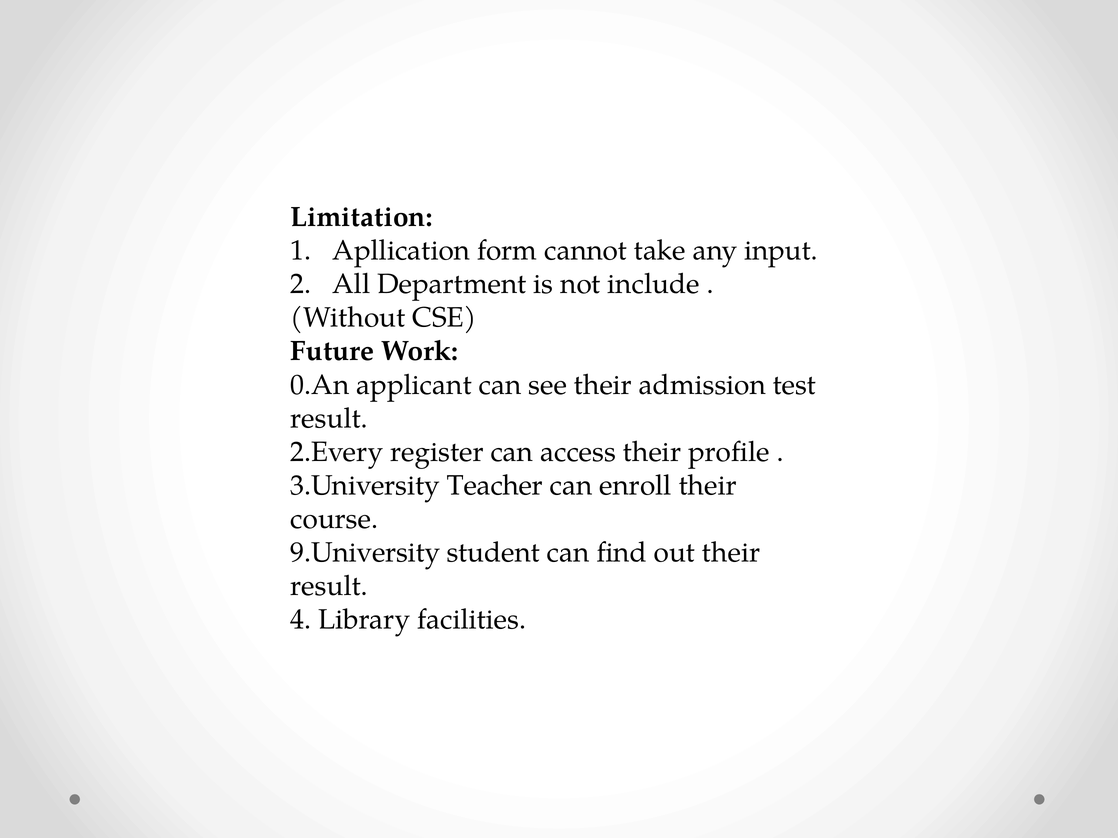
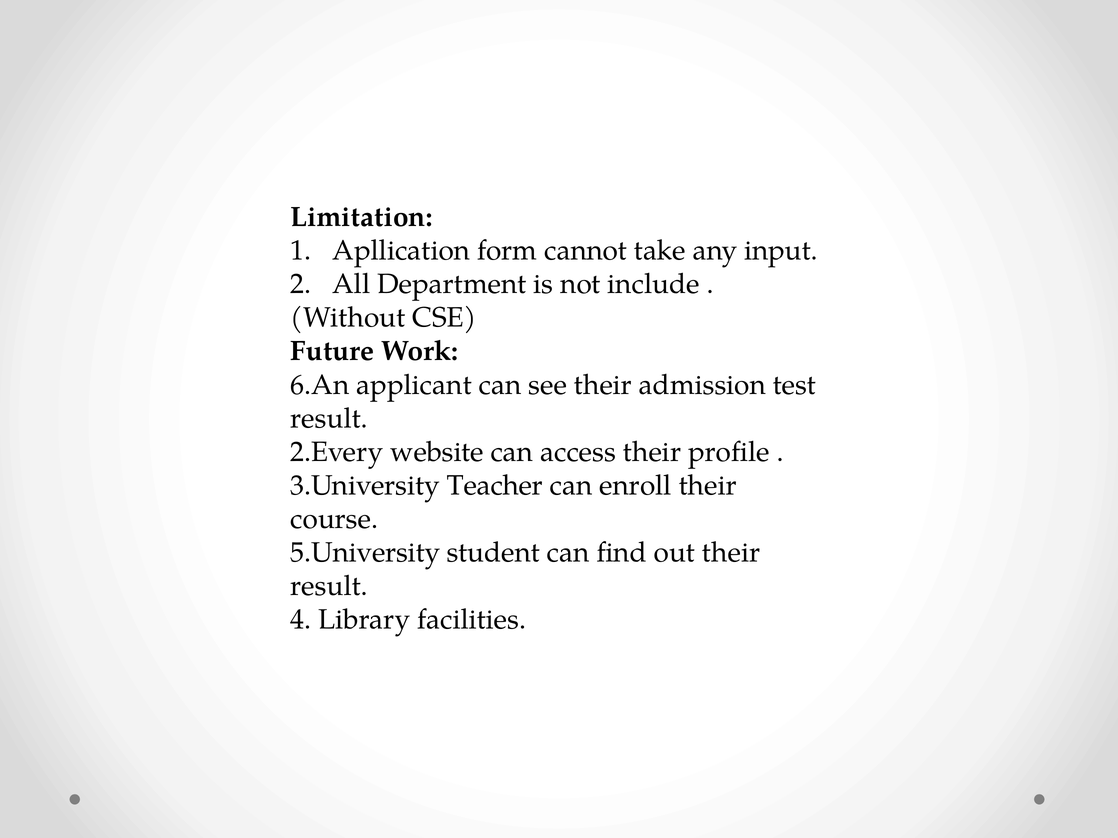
0.An: 0.An -> 6.An
register: register -> website
9.University: 9.University -> 5.University
